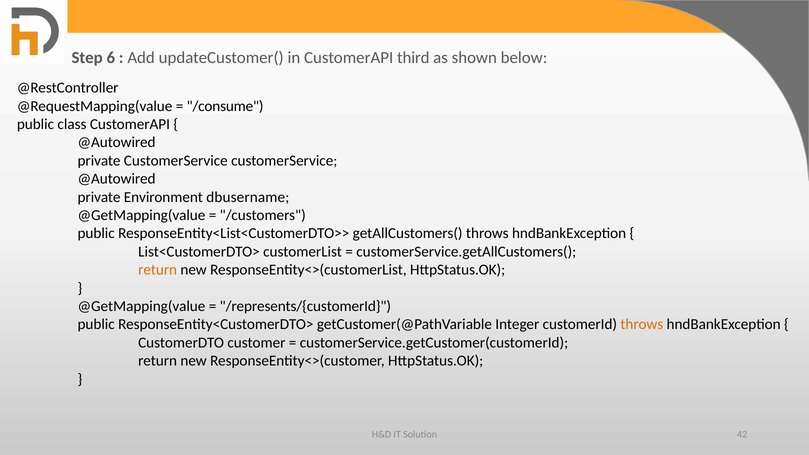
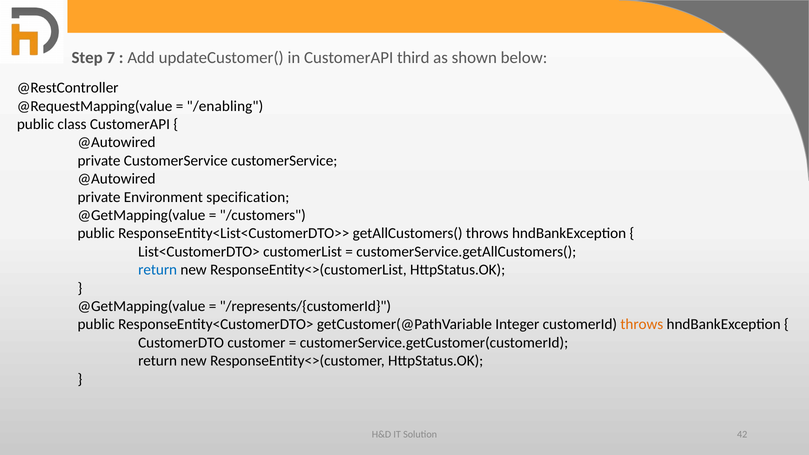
6: 6 -> 7
/consume: /consume -> /enabling
dbusername: dbusername -> specification
return at (158, 270) colour: orange -> blue
